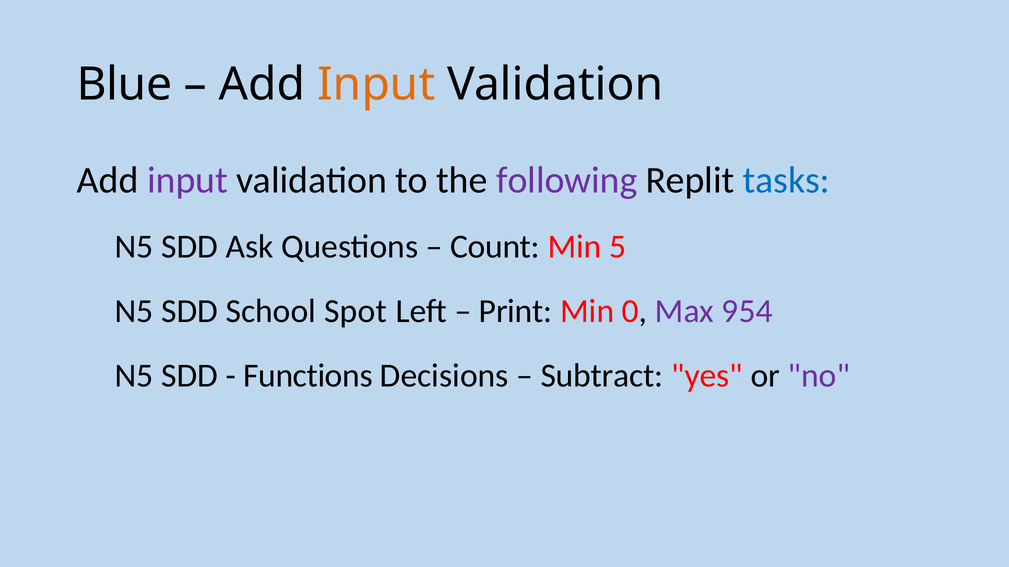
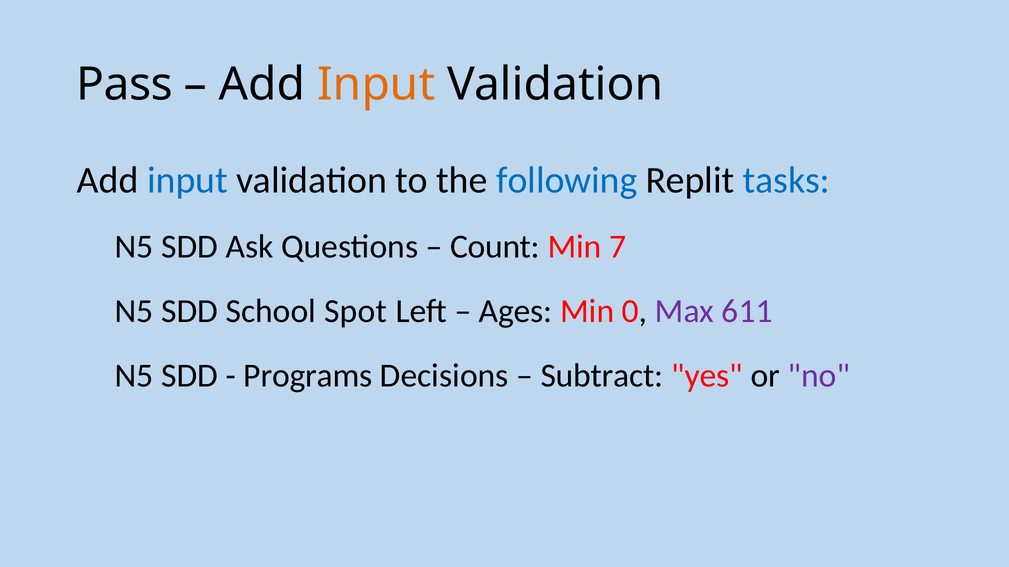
Blue: Blue -> Pass
input at (187, 180) colour: purple -> blue
following colour: purple -> blue
5: 5 -> 7
Print: Print -> Ages
954: 954 -> 611
Functions: Functions -> Programs
